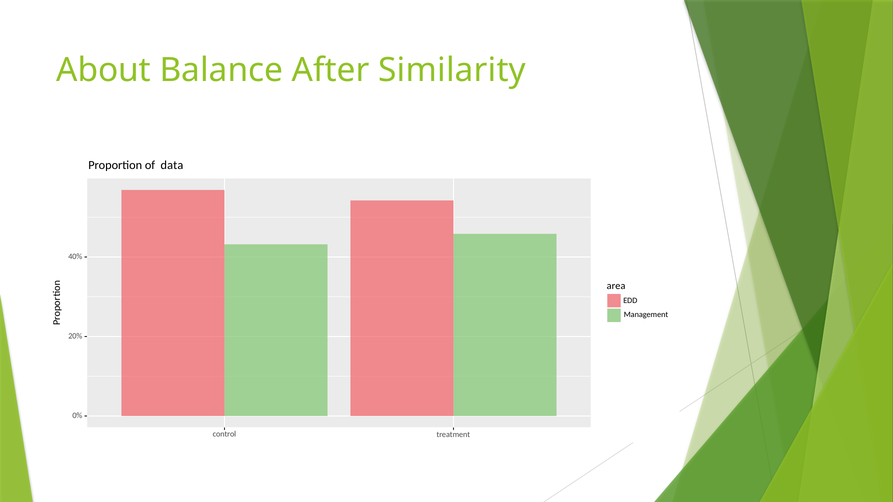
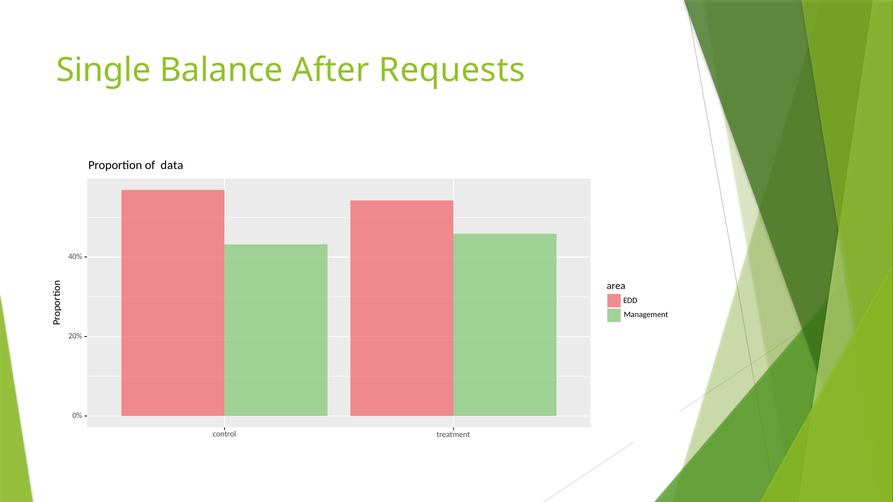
About: About -> Single
Similarity: Similarity -> Requests
